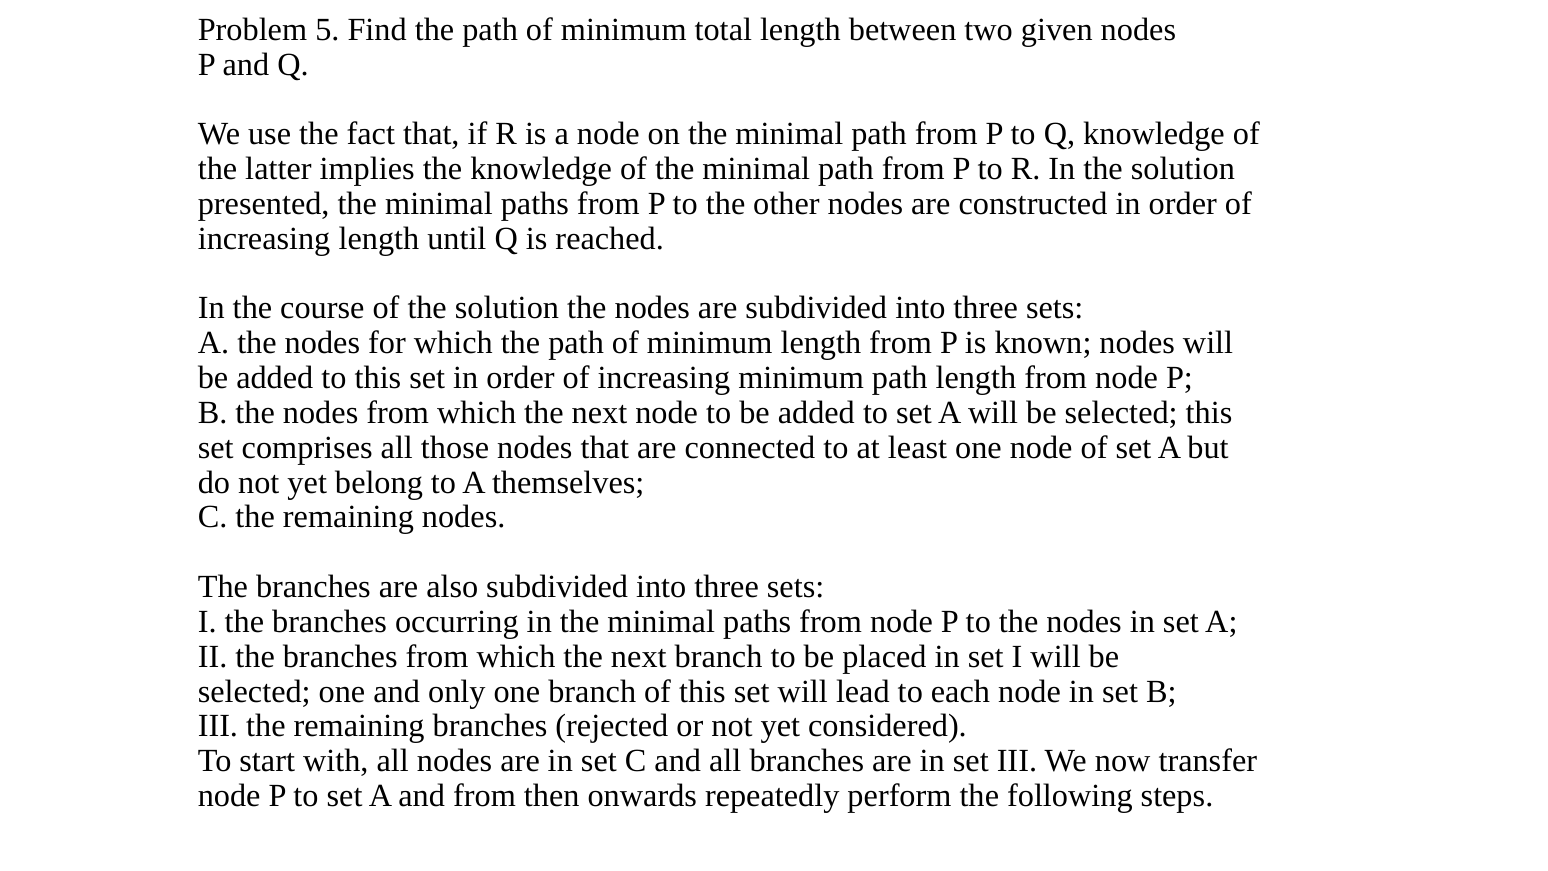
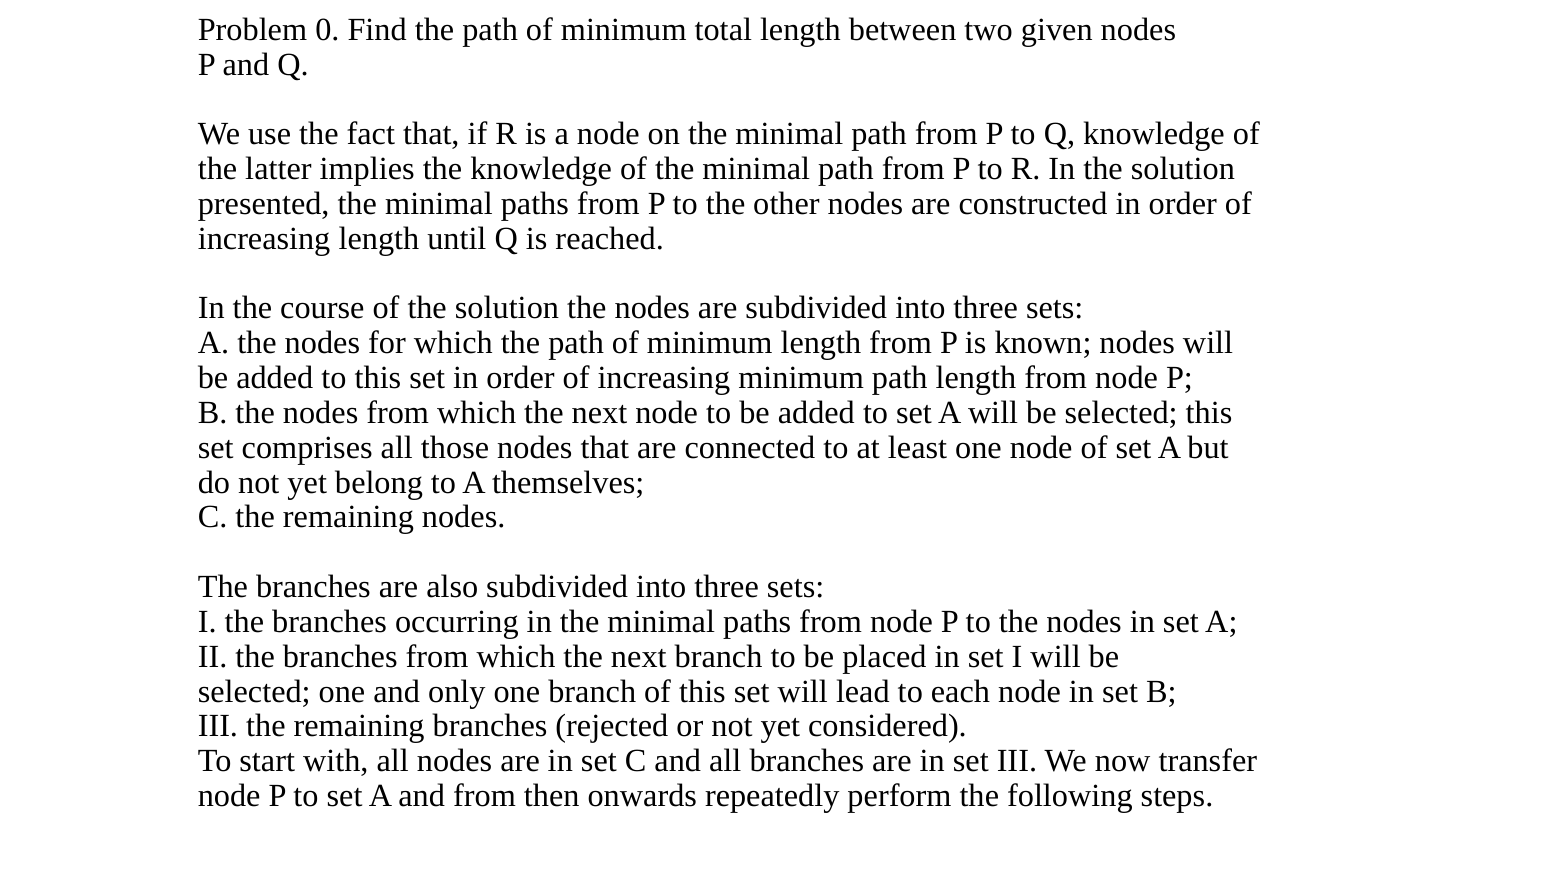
5: 5 -> 0
